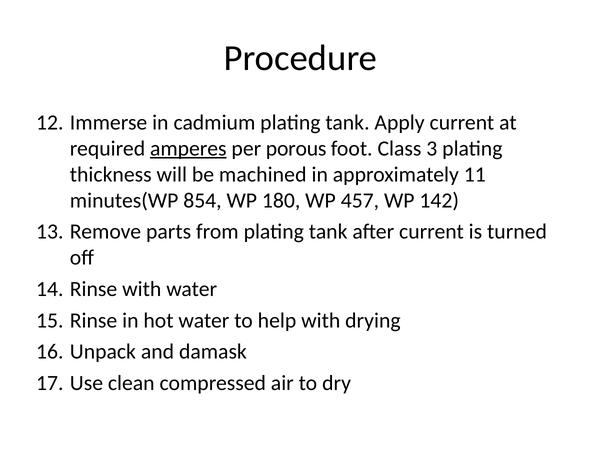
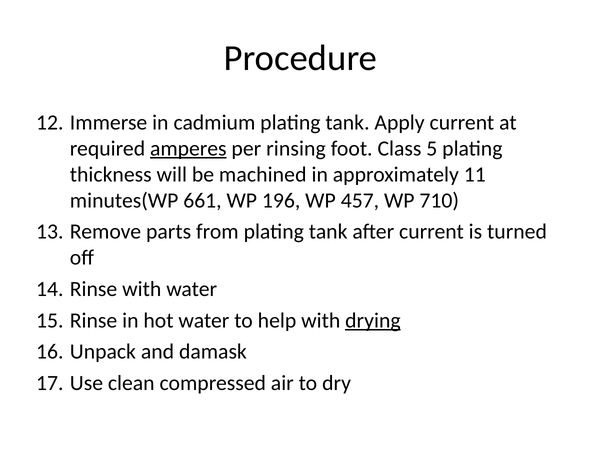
porous: porous -> rinsing
3: 3 -> 5
854: 854 -> 661
180: 180 -> 196
142: 142 -> 710
drying underline: none -> present
